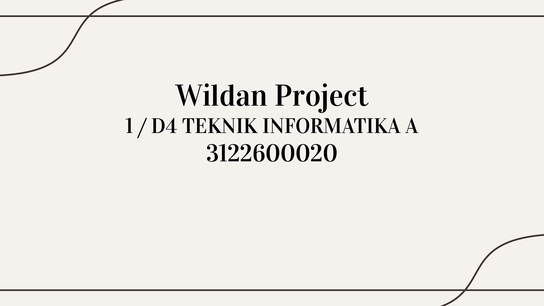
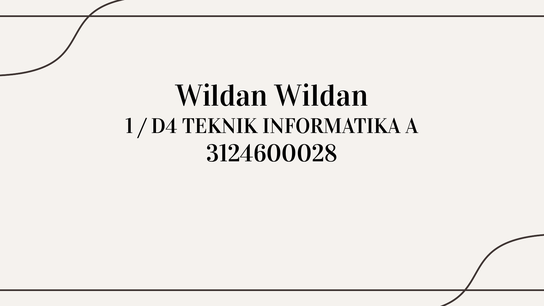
Wildan Project: Project -> Wildan
3122600020: 3122600020 -> 3124600028
